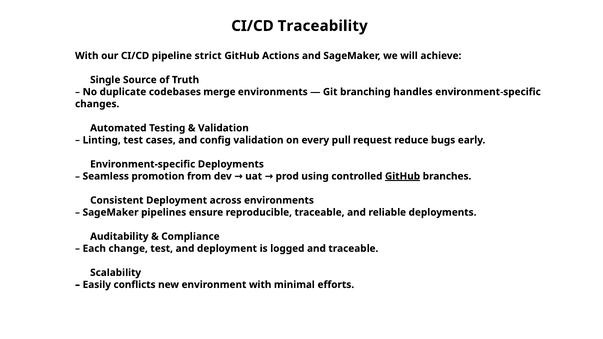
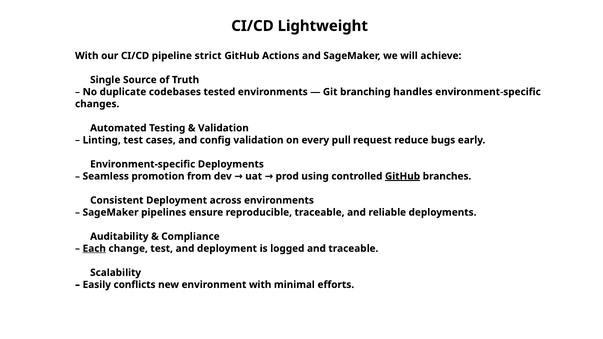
Traceability: Traceability -> Lightweight
merge: merge -> tested
Each underline: none -> present
